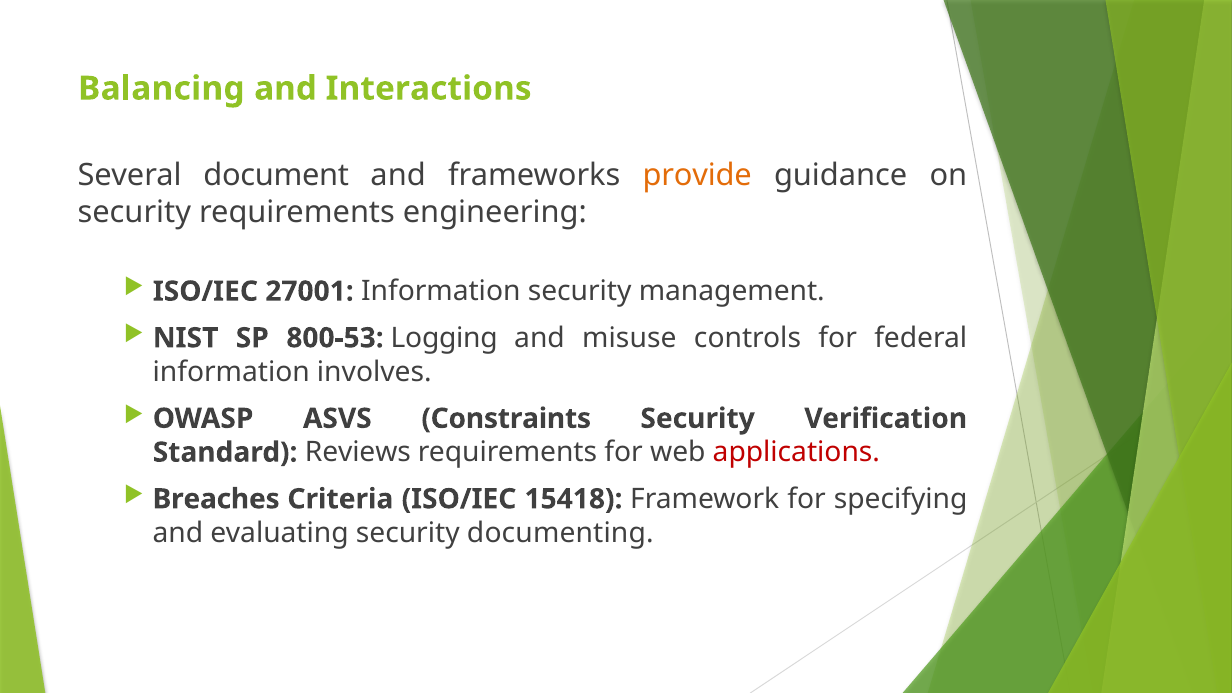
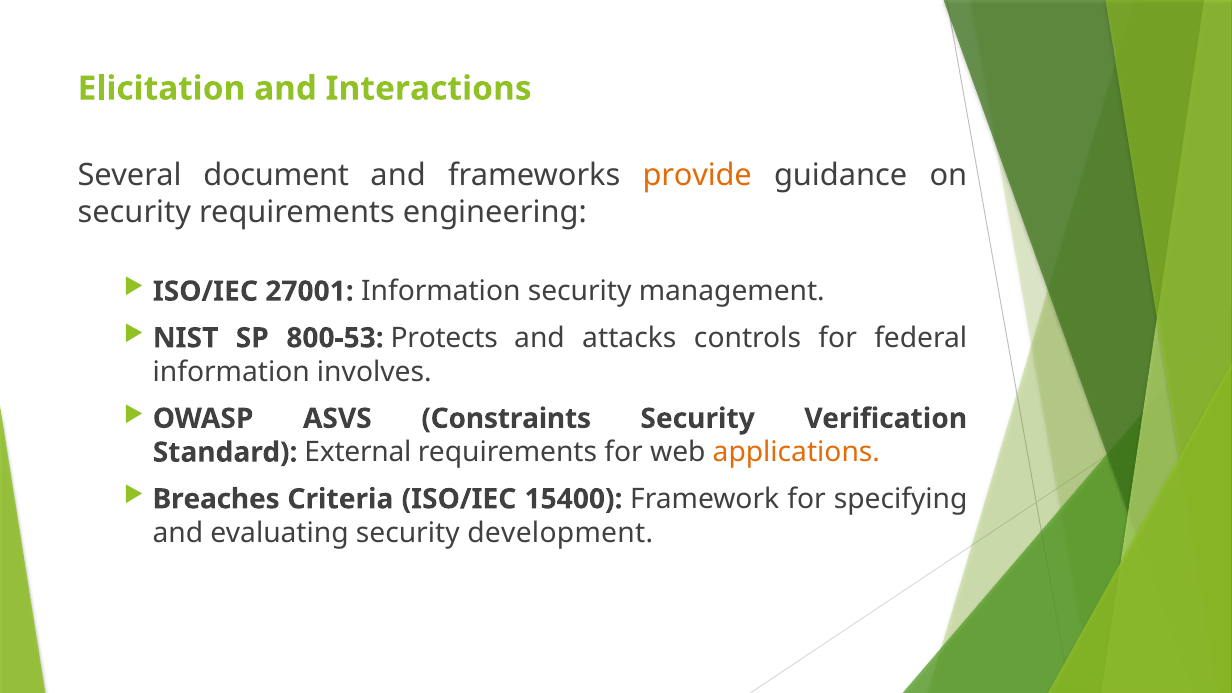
Balancing: Balancing -> Elicitation
Logging: Logging -> Protects
misuse: misuse -> attacks
Reviews: Reviews -> External
applications colour: red -> orange
15418: 15418 -> 15400
documenting: documenting -> development
